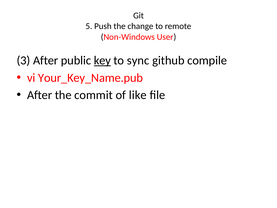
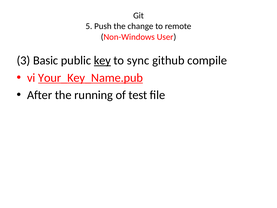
3 After: After -> Basic
Your_Key_Name.pub underline: none -> present
commit: commit -> running
like: like -> test
